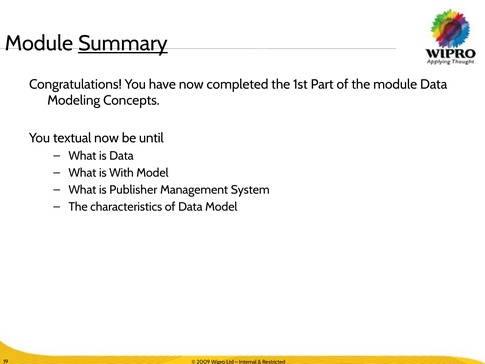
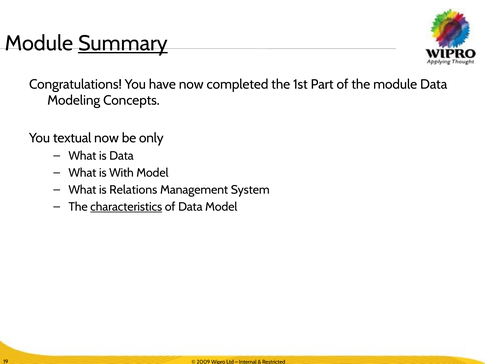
until: until -> only
Publisher: Publisher -> Relations
characteristics underline: none -> present
